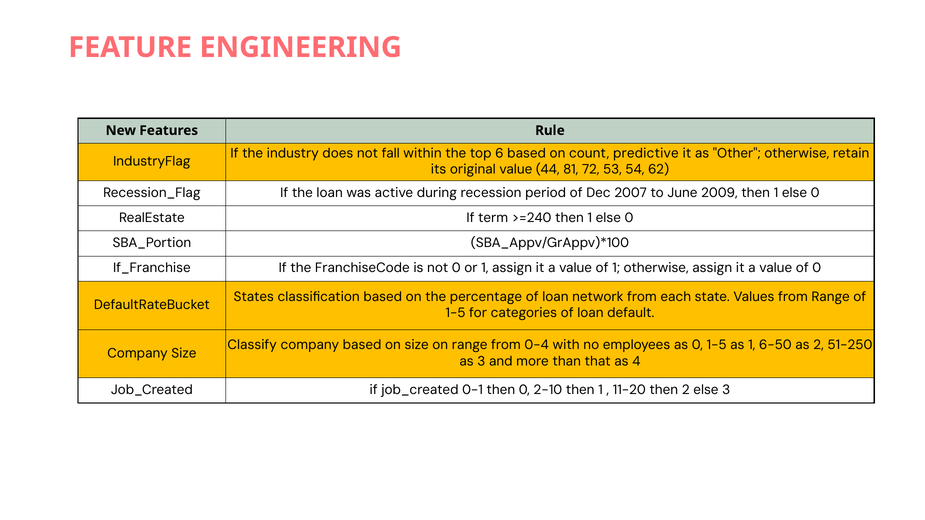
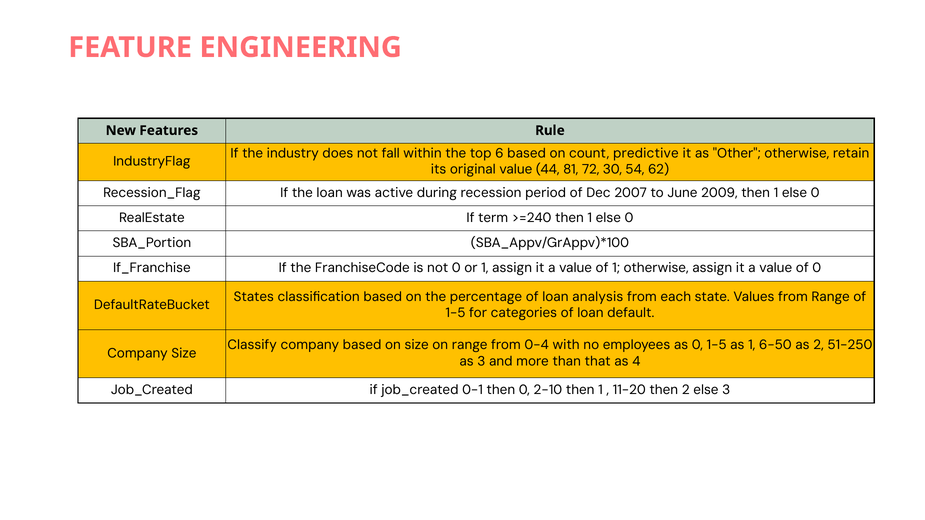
53: 53 -> 30
network: network -> analysis
